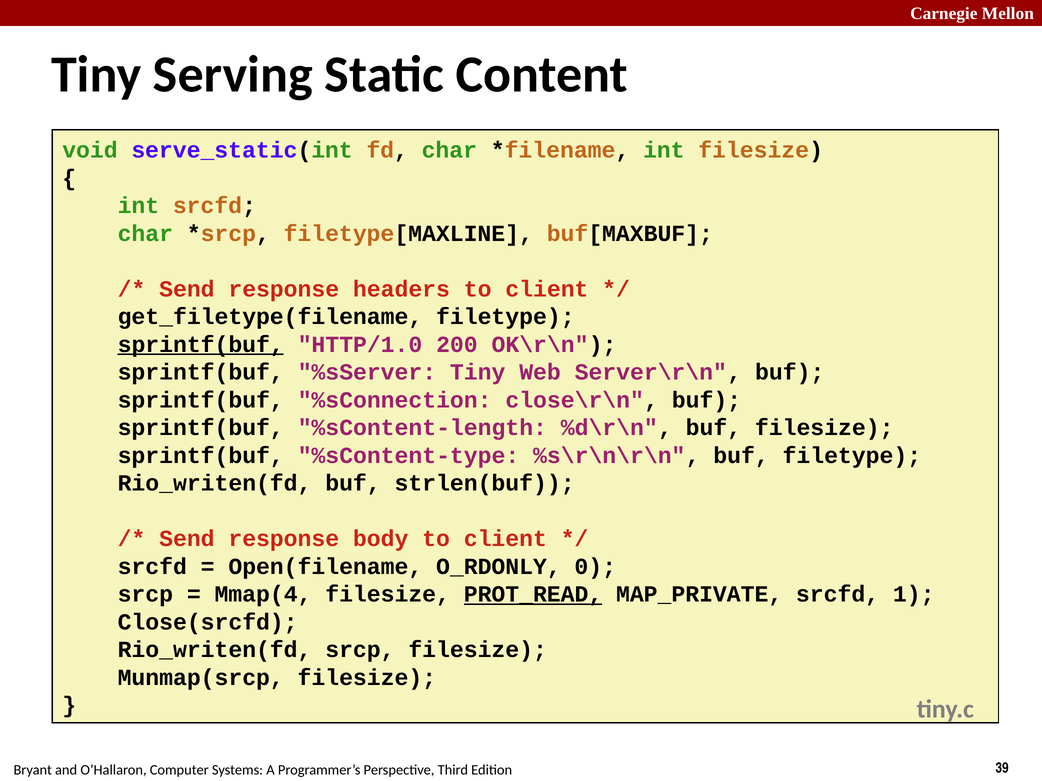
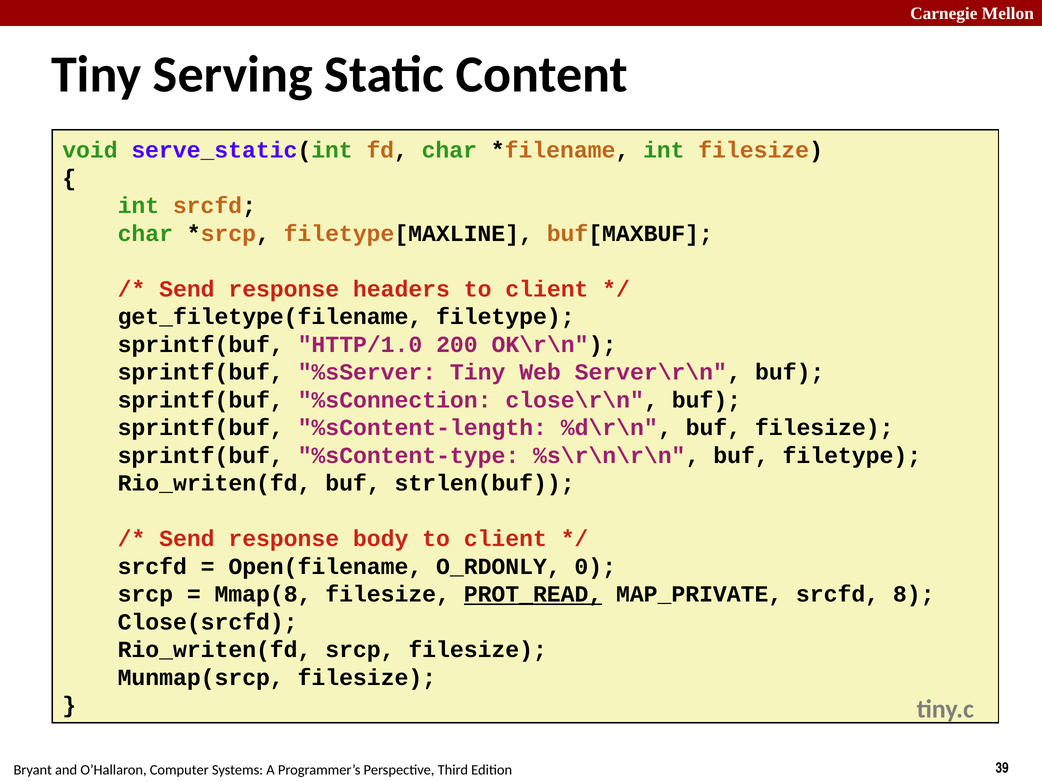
sprintf(buf at (201, 345) underline: present -> none
Mmap(4: Mmap(4 -> Mmap(8
1: 1 -> 8
